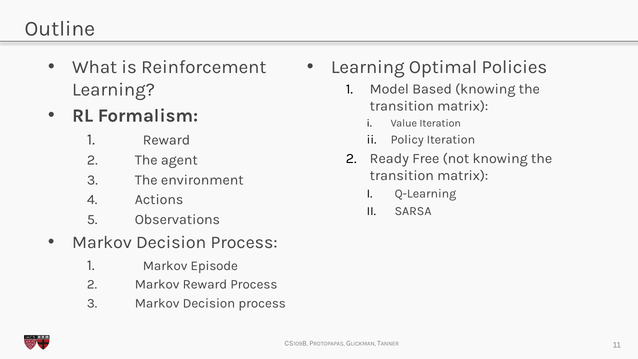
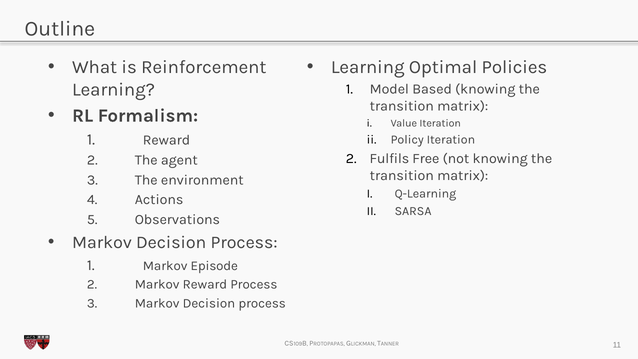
Ready: Ready -> Fulfils
